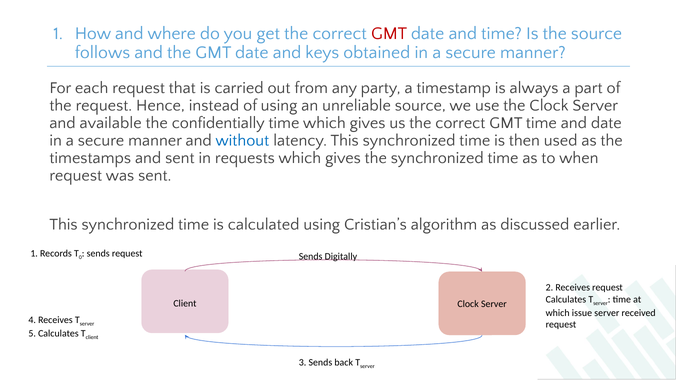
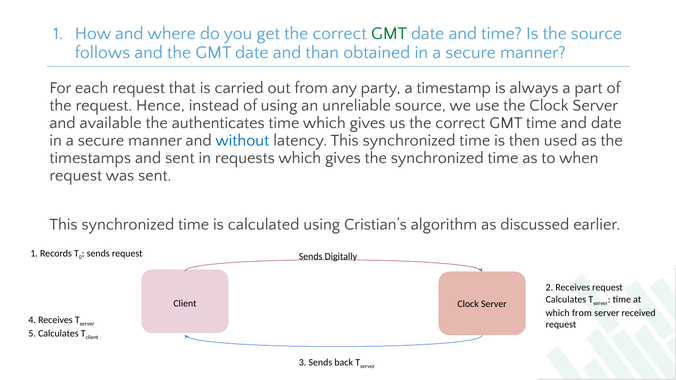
GMT at (389, 34) colour: red -> green
keys: keys -> than
confidentially: confidentially -> authenticates
which issue: issue -> from
